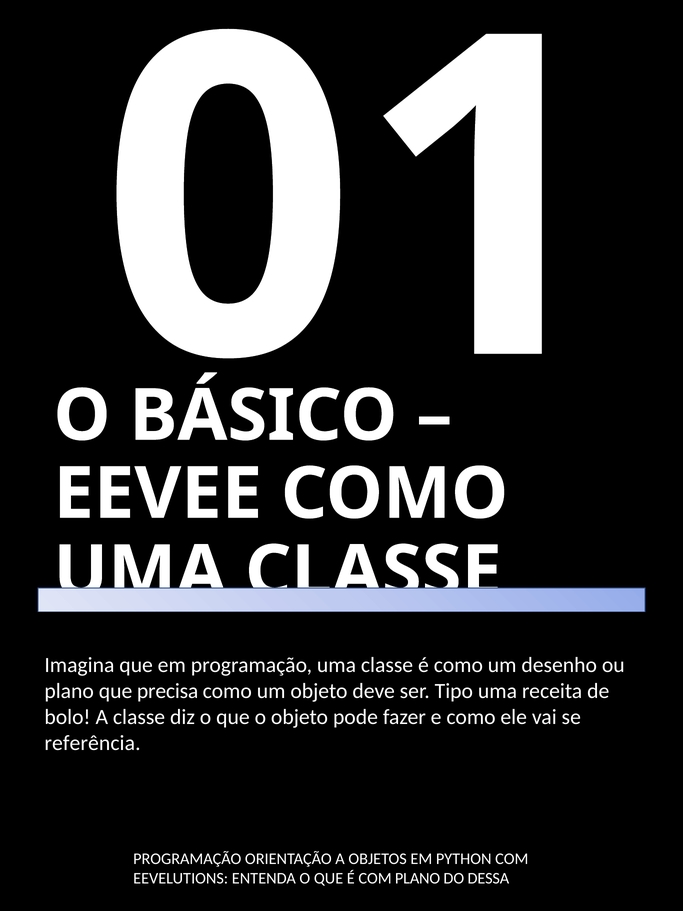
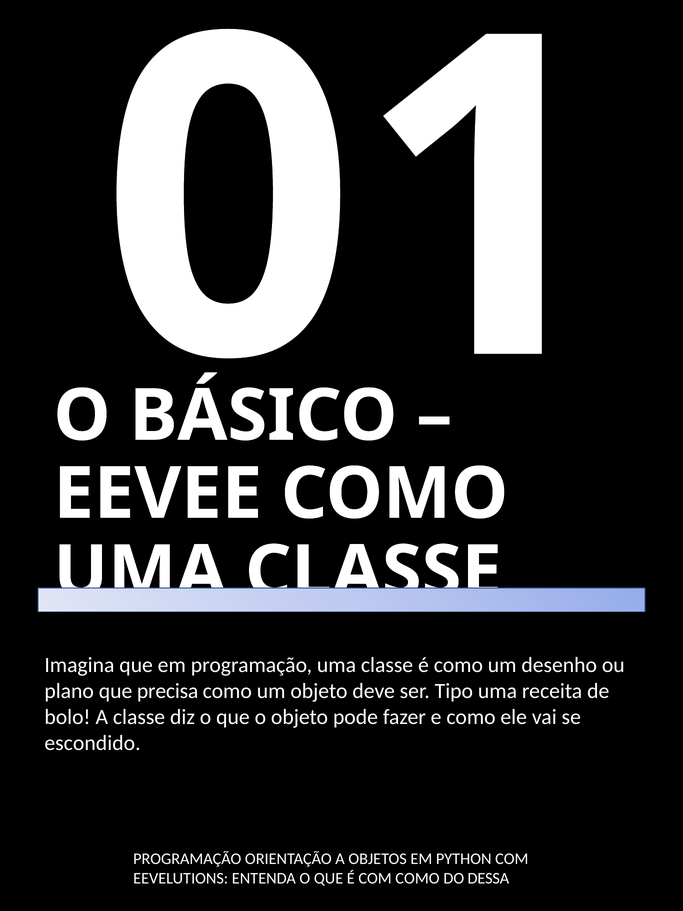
referência: referência -> escondido
COM PLANO: PLANO -> COMO
